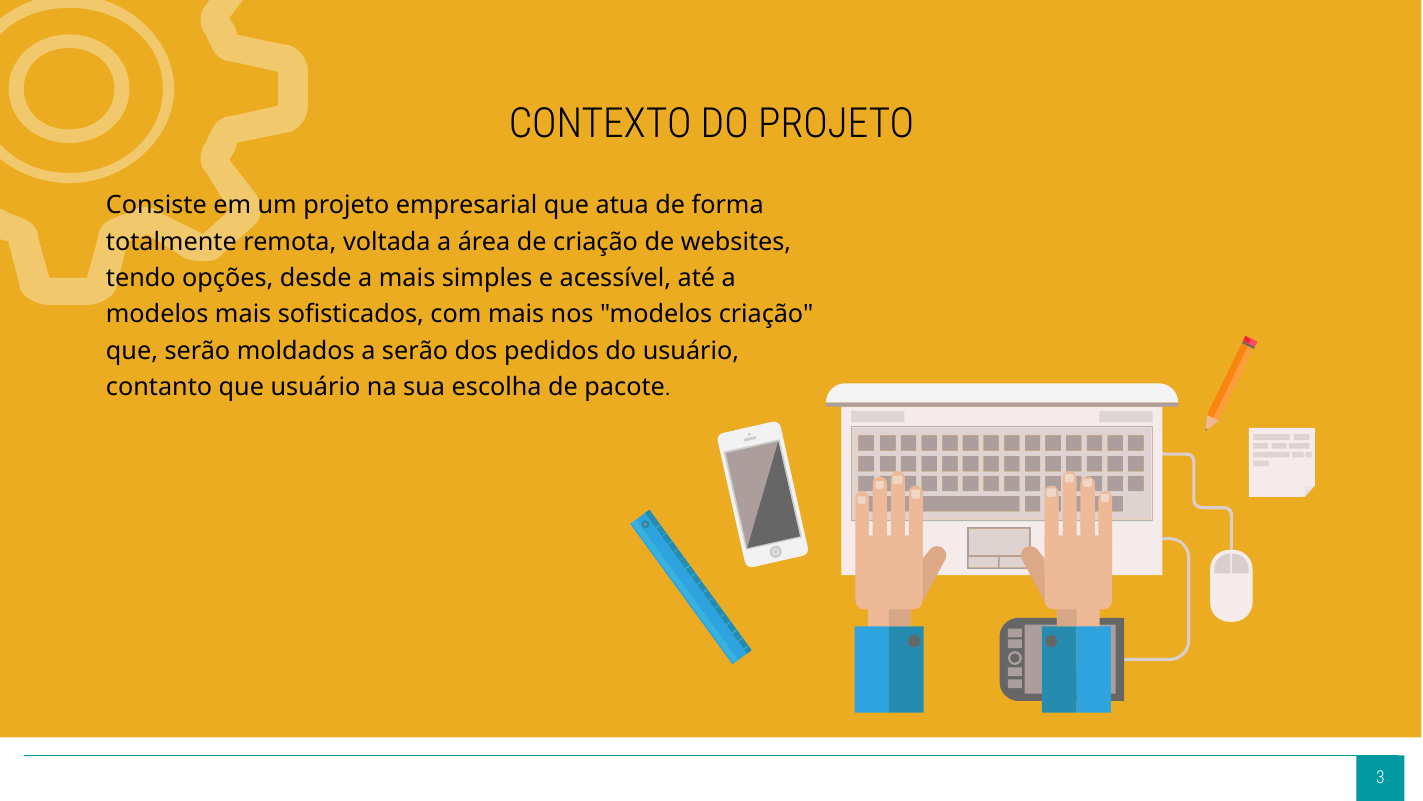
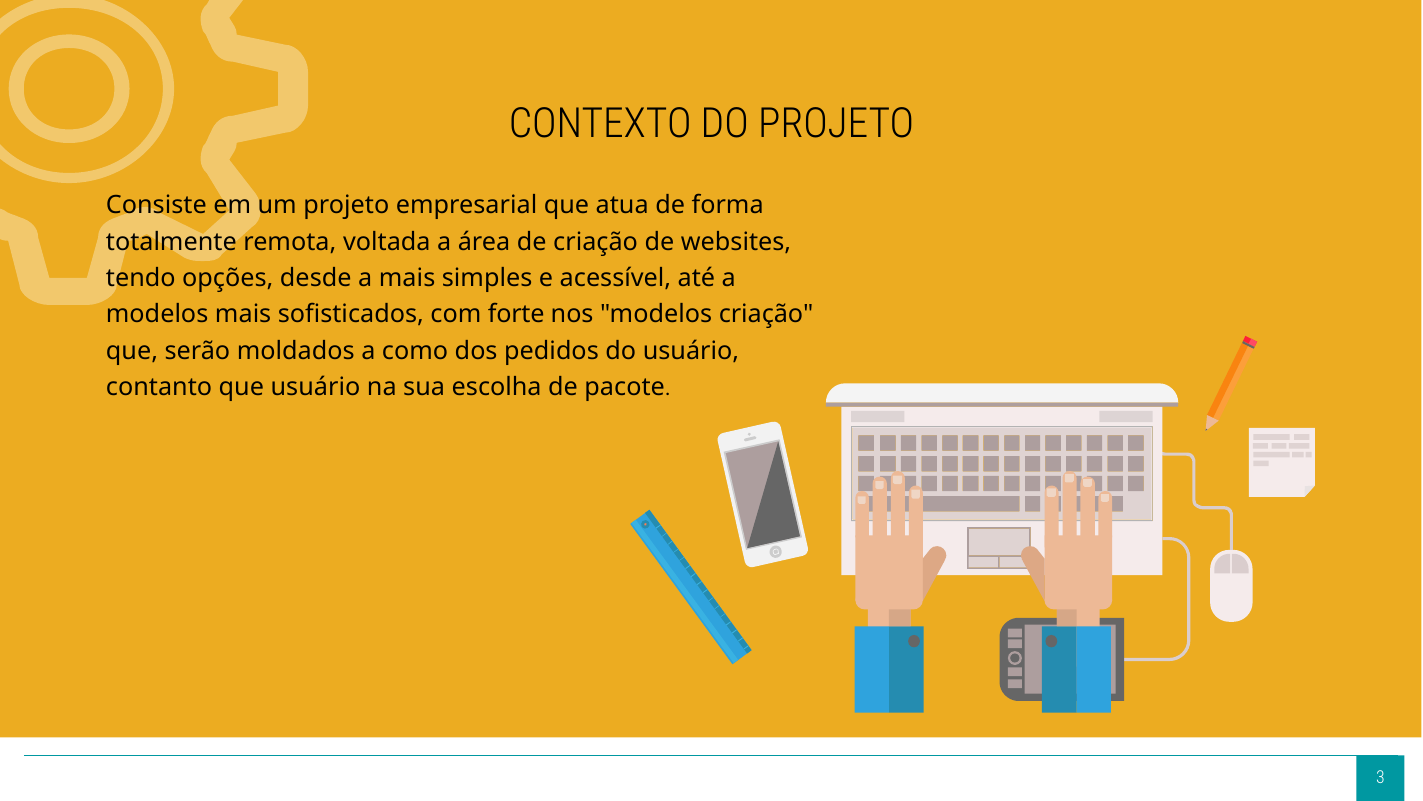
com mais: mais -> forte
a serão: serão -> como
